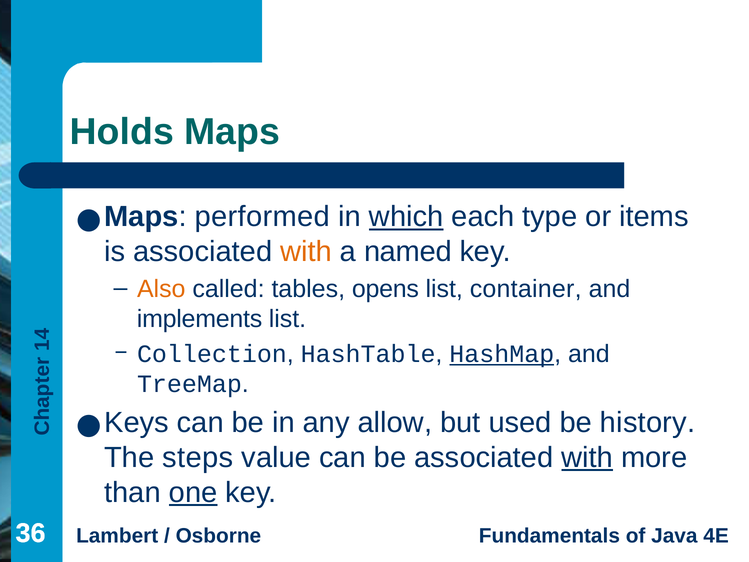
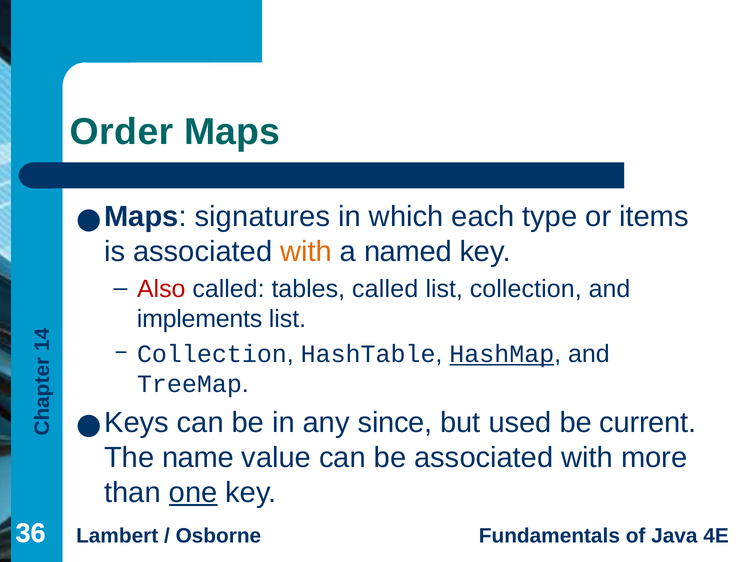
Holds: Holds -> Order
performed: performed -> signatures
which underline: present -> none
Also colour: orange -> red
tables opens: opens -> called
list container: container -> collection
allow: allow -> since
history: history -> current
steps: steps -> name
with at (587, 457) underline: present -> none
